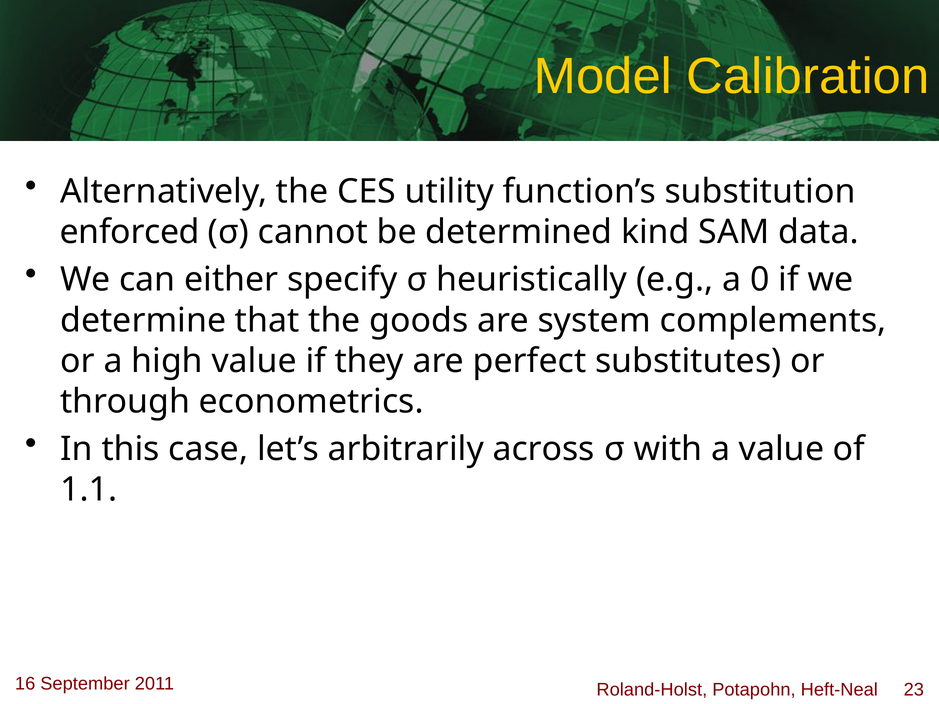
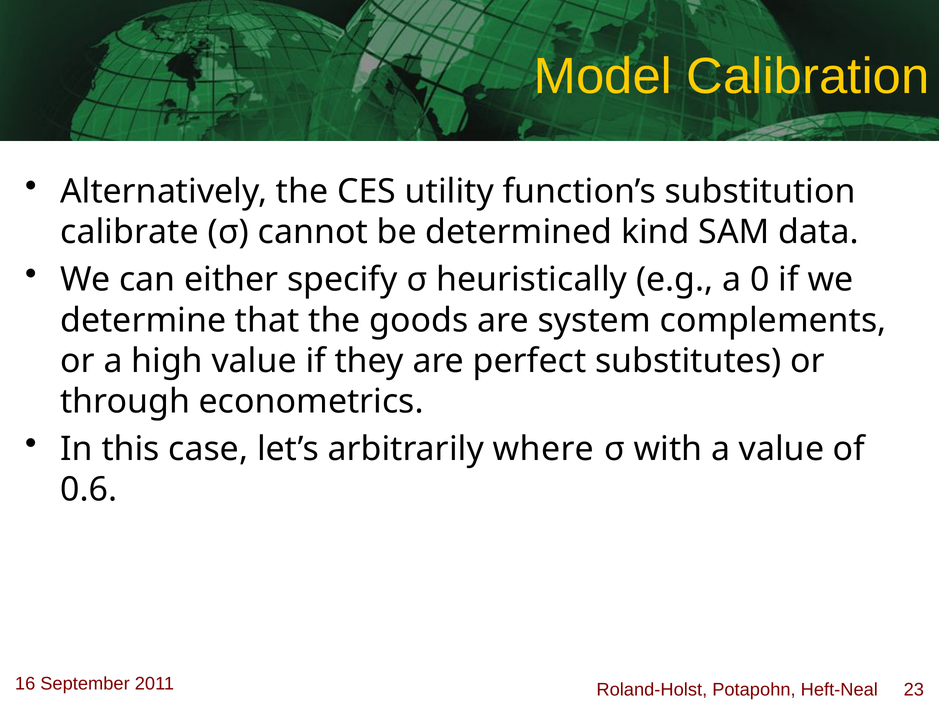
enforced: enforced -> calibrate
across: across -> where
1.1: 1.1 -> 0.6
